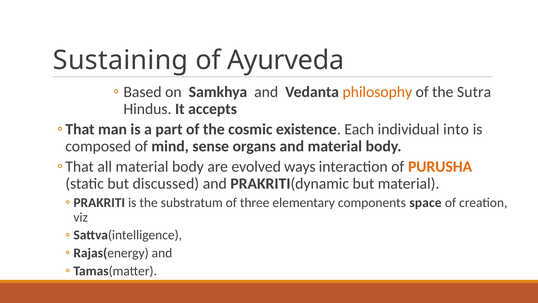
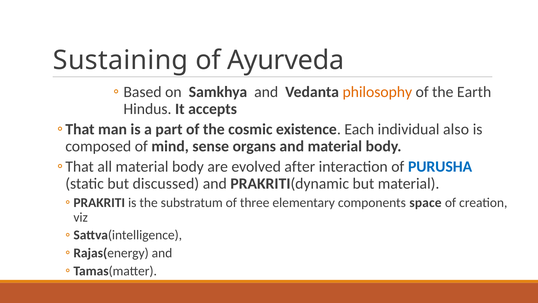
Sutra: Sutra -> Earth
into: into -> also
ways: ways -> after
PURUSHA colour: orange -> blue
